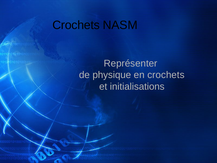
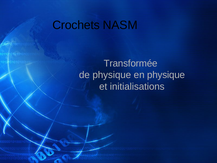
Représenter: Représenter -> Transformée
en crochets: crochets -> physique
